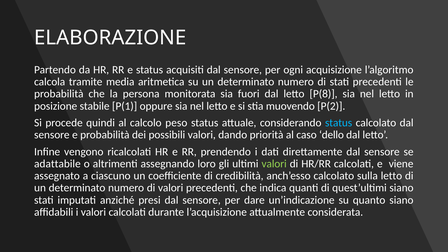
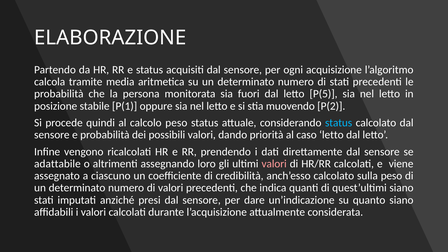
P(8: P(8 -> P(5
caso dello: dello -> letto
valori at (274, 164) colour: light green -> pink
sulla letto: letto -> peso
